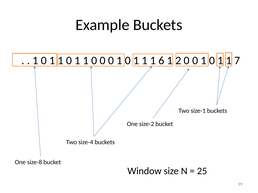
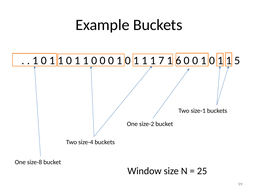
6: 6 -> 7
2: 2 -> 6
7: 7 -> 5
